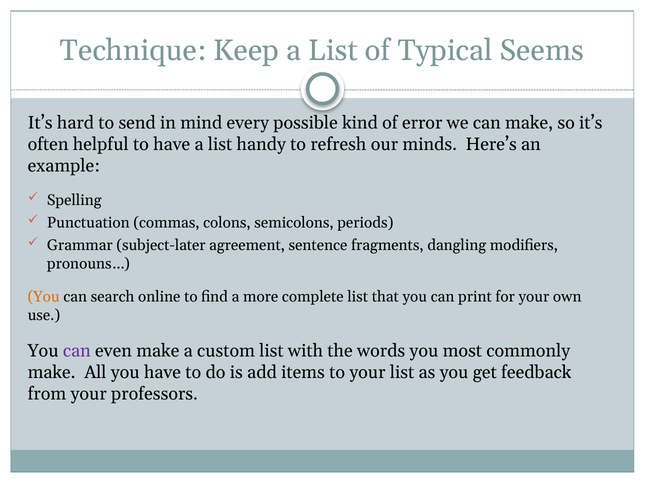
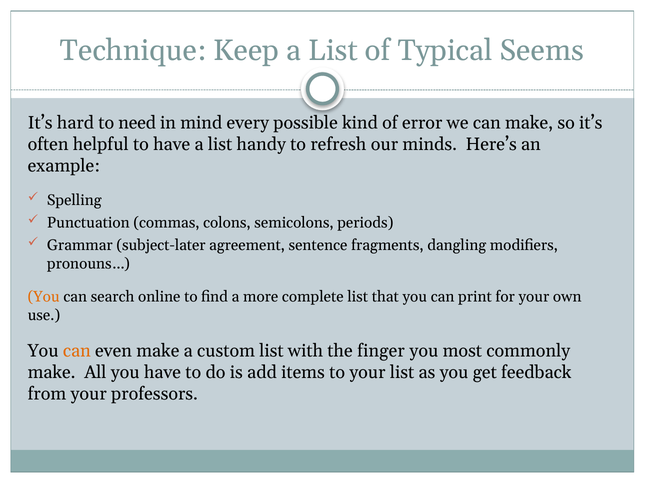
send: send -> need
can at (77, 351) colour: purple -> orange
words: words -> finger
